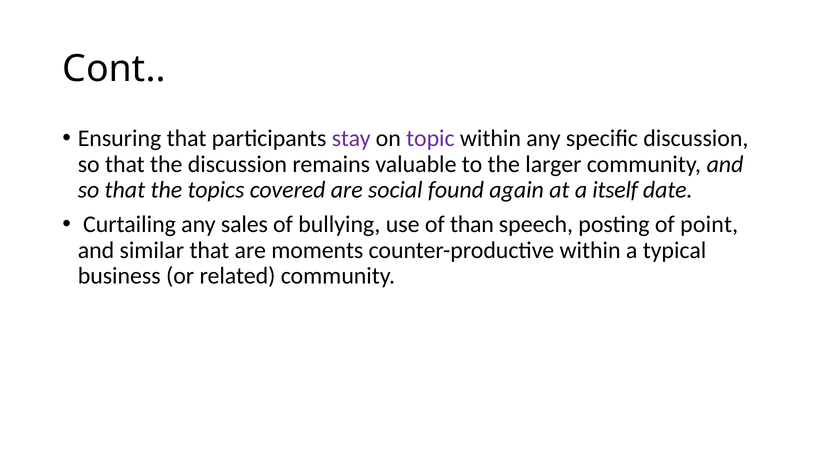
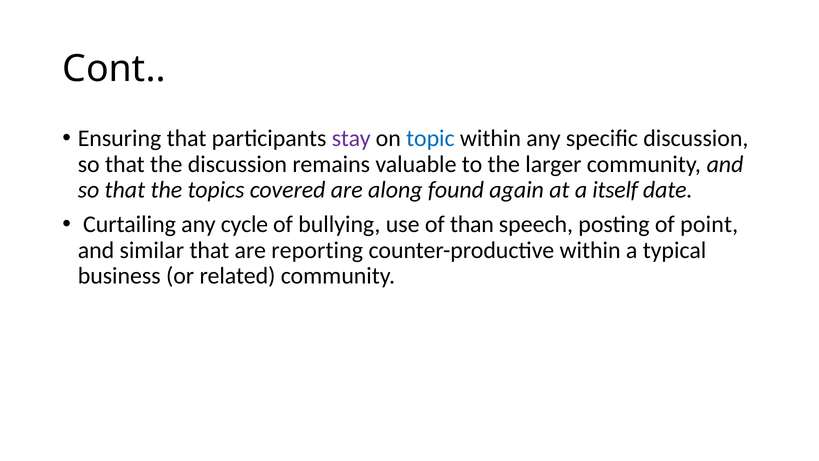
topic colour: purple -> blue
social: social -> along
sales: sales -> cycle
moments: moments -> reporting
